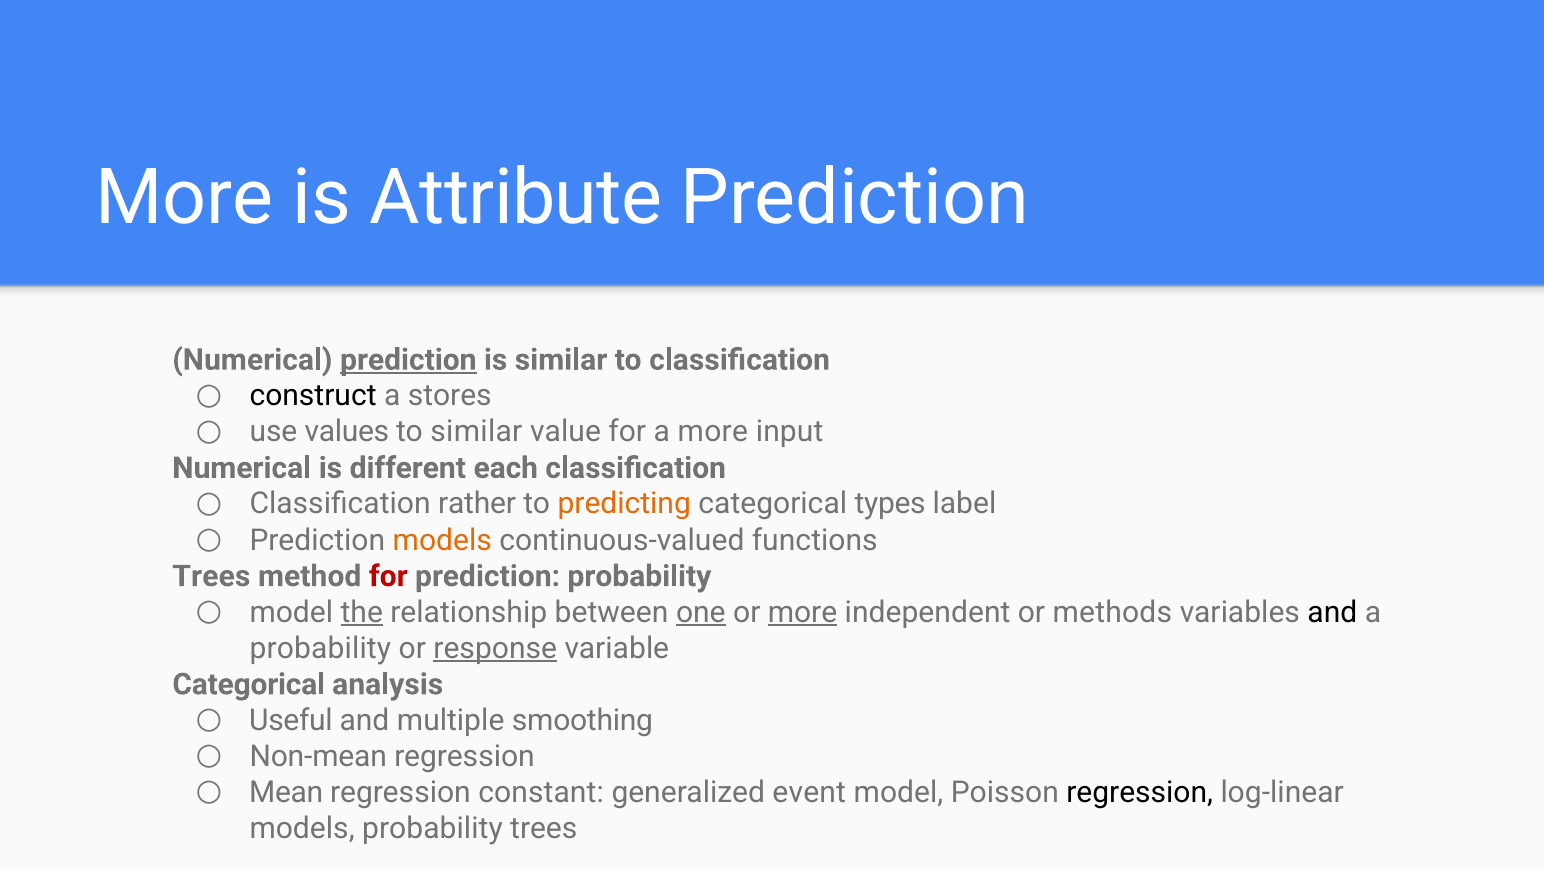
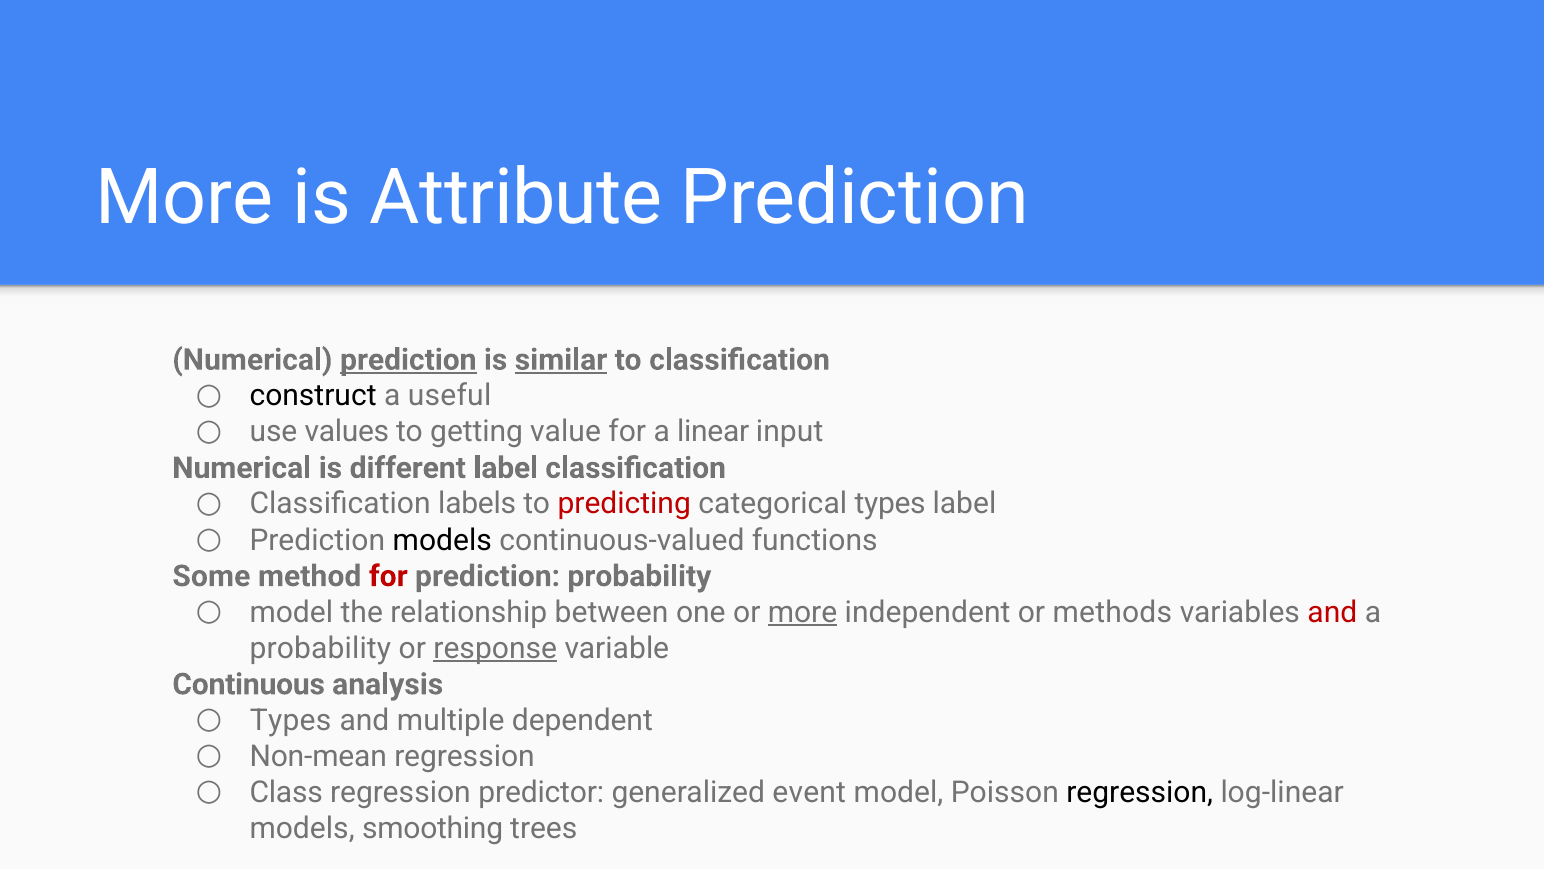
similar at (561, 360) underline: none -> present
stores: stores -> useful
to similar: similar -> getting
a more: more -> linear
different each: each -> label
rather: rather -> labels
predicting colour: orange -> red
models at (442, 540) colour: orange -> black
Trees at (211, 576): Trees -> Some
the underline: present -> none
one underline: present -> none
and at (1332, 612) colour: black -> red
Categorical at (249, 684): Categorical -> Continuous
Useful at (291, 720): Useful -> Types
smoothing: smoothing -> dependent
Mean: Mean -> Class
constant: constant -> predictor
models probability: probability -> smoothing
